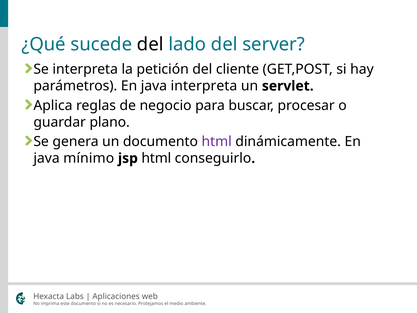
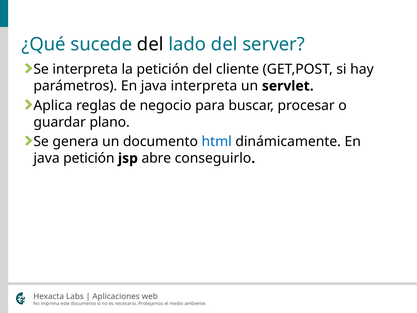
html at (217, 142) colour: purple -> blue
java mínimo: mínimo -> petición
jsp html: html -> abre
